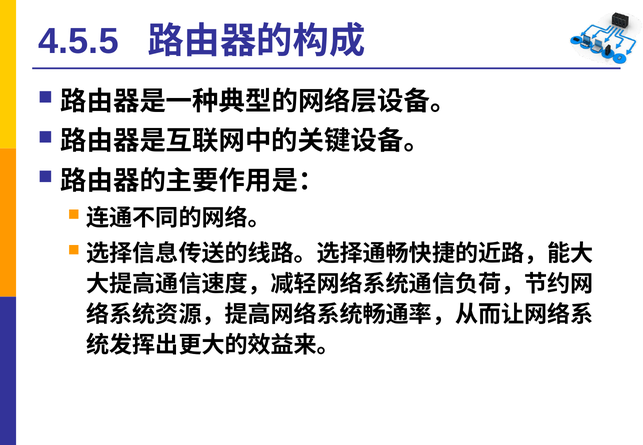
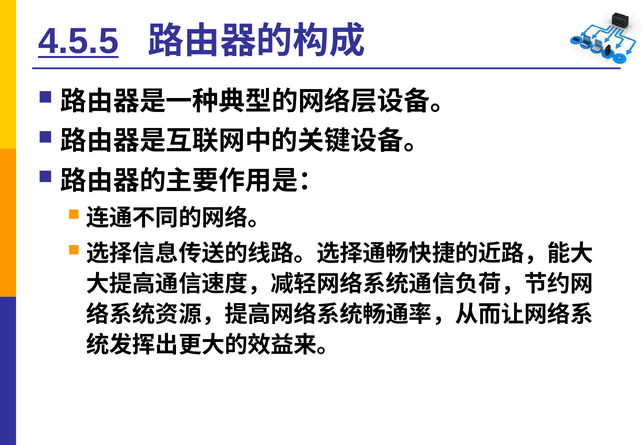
4.5.5 underline: none -> present
